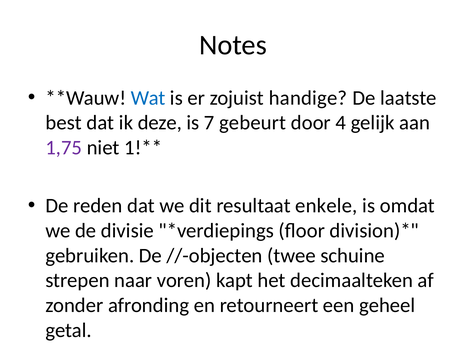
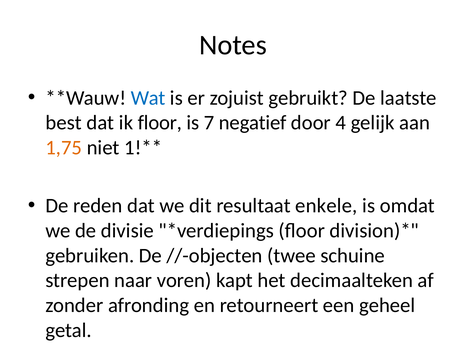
handige: handige -> gebruikt
ik deze: deze -> floor
gebeurt: gebeurt -> negatief
1,75 colour: purple -> orange
